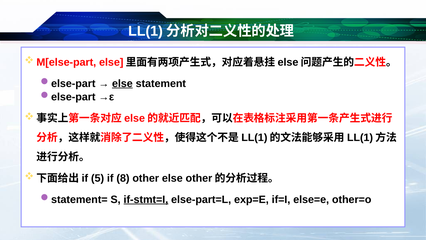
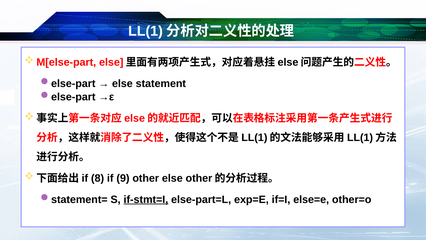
else at (122, 83) underline: present -> none
5: 5 -> 8
8: 8 -> 9
